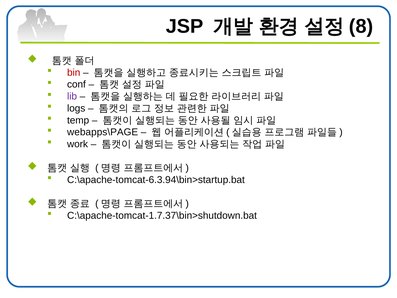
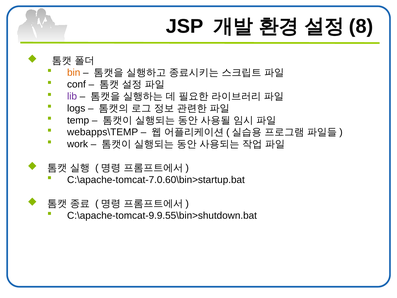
bin colour: red -> orange
webapps\PAGE: webapps\PAGE -> webapps\TEMP
C:\apache-tomcat-6.3.94\bin>startup.bat: C:\apache-tomcat-6.3.94\bin>startup.bat -> C:\apache-tomcat-7.0.60\bin>startup.bat
C:\apache-tomcat-1.7.37\bin>shutdown.bat: C:\apache-tomcat-1.7.37\bin>shutdown.bat -> C:\apache-tomcat-9.9.55\bin>shutdown.bat
